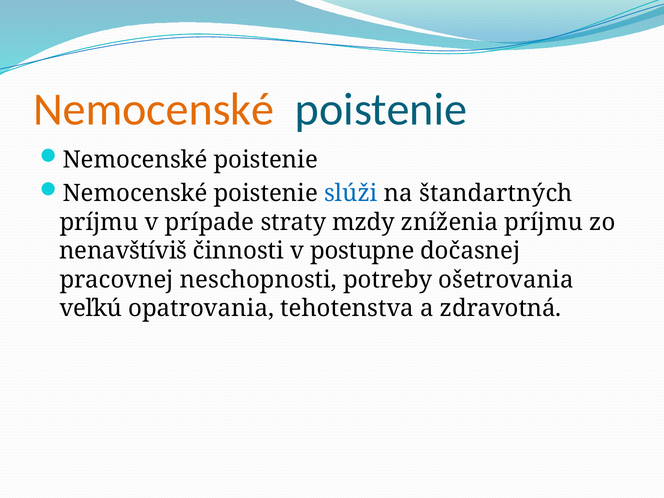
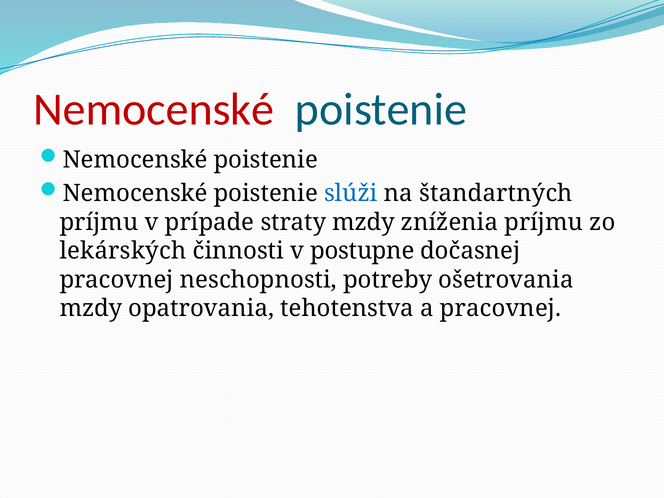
Nemocenské at (154, 110) colour: orange -> red
nenavštíviš: nenavštíviš -> lekárských
veľkú at (91, 308): veľkú -> mzdy
a zdravotná: zdravotná -> pracovnej
